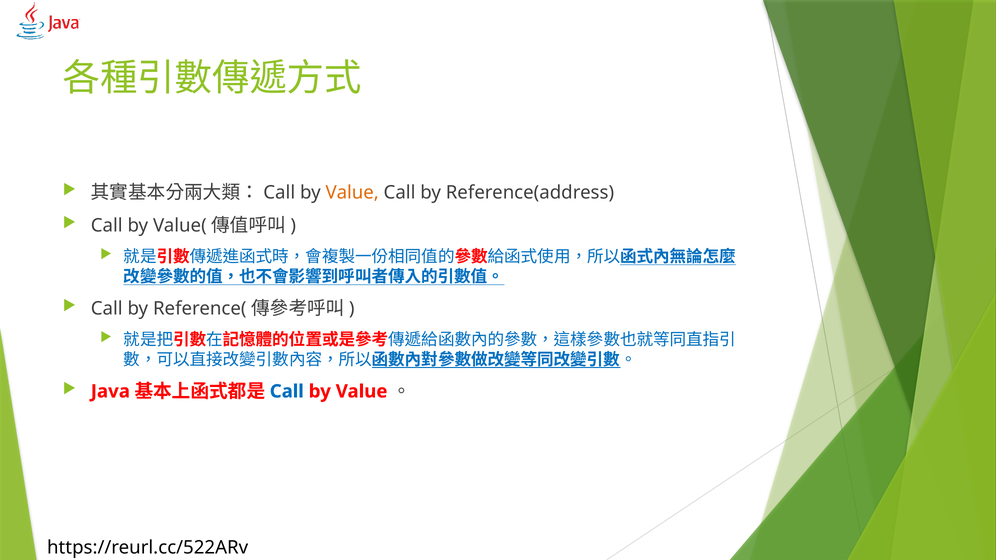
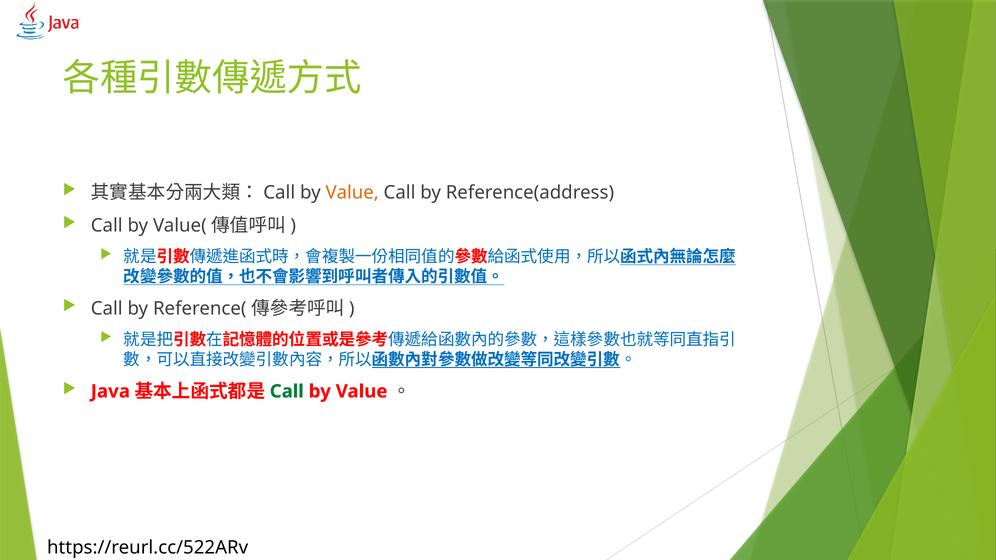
Call at (287, 392) colour: blue -> green
